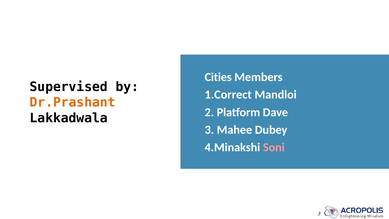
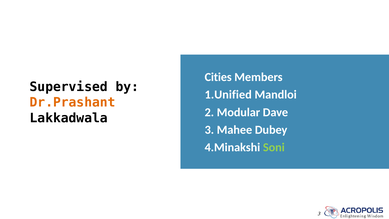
1.Correct: 1.Correct -> 1.Unified
Platform: Platform -> Modular
Soni colour: pink -> light green
